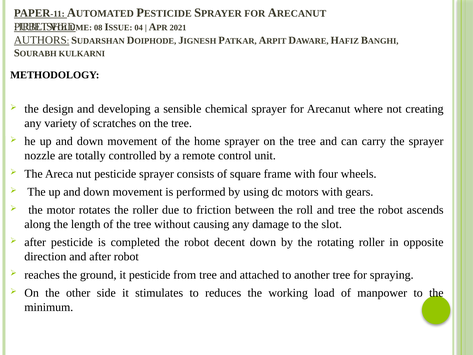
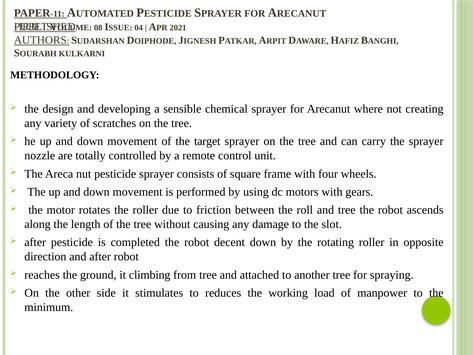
home: home -> target
it pesticide: pesticide -> climbing
